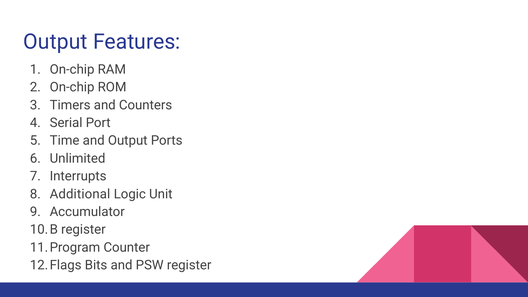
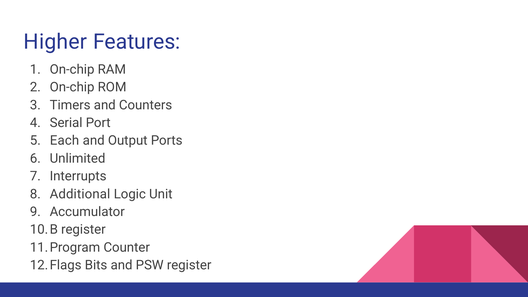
Output at (55, 42): Output -> Higher
Time: Time -> Each
